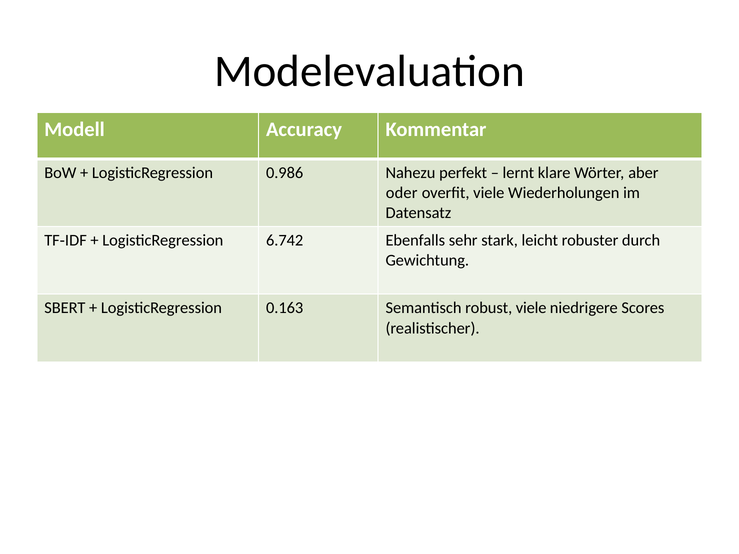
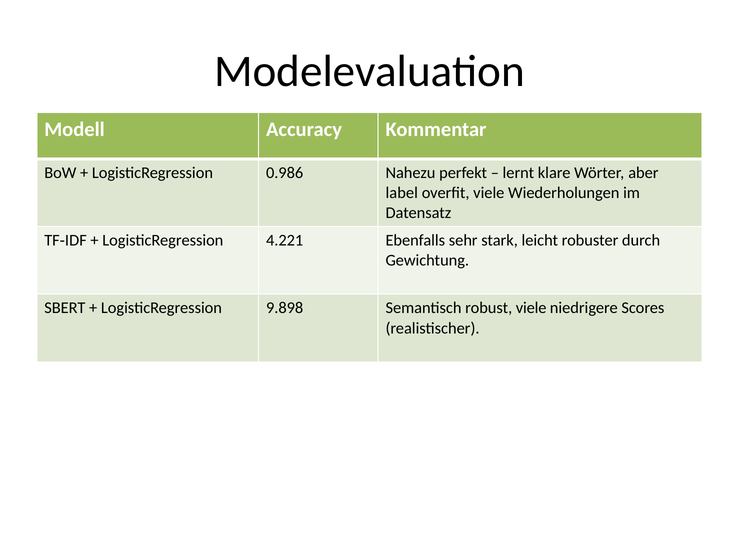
oder: oder -> label
6.742: 6.742 -> 4.221
0.163: 0.163 -> 9.898
